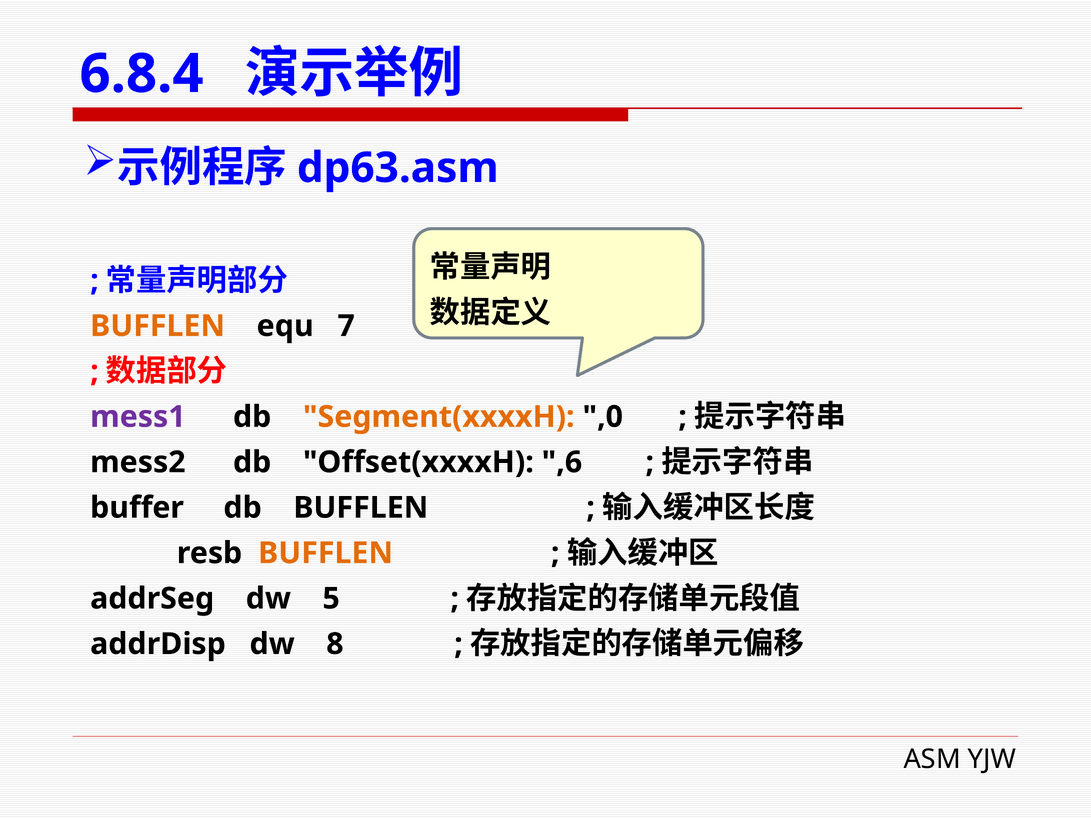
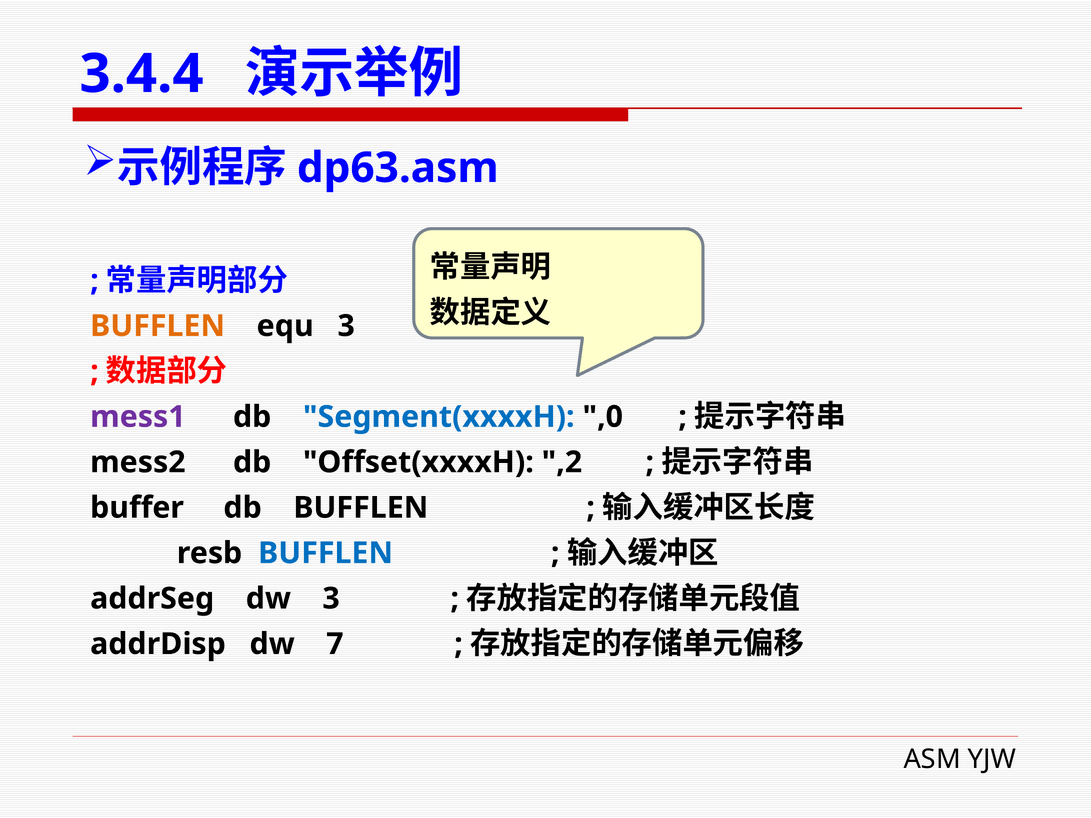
6.8.4: 6.8.4 -> 3.4.4
equ 7: 7 -> 3
Segment(xxxxH colour: orange -> blue
,6: ,6 -> ,2
BUFFLEN at (326, 553) colour: orange -> blue
dw 5: 5 -> 3
8: 8 -> 7
